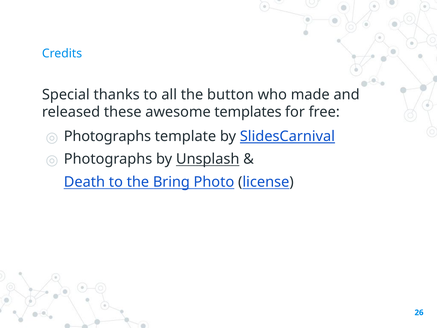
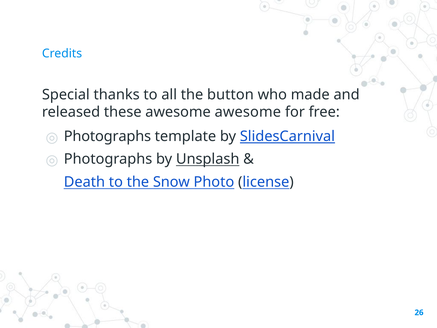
awesome templates: templates -> awesome
Bring: Bring -> Snow
